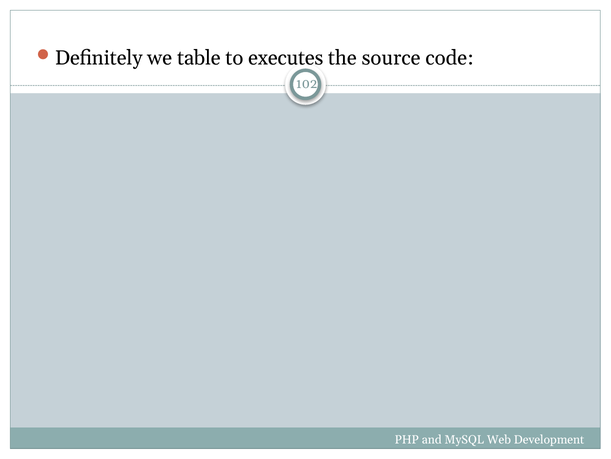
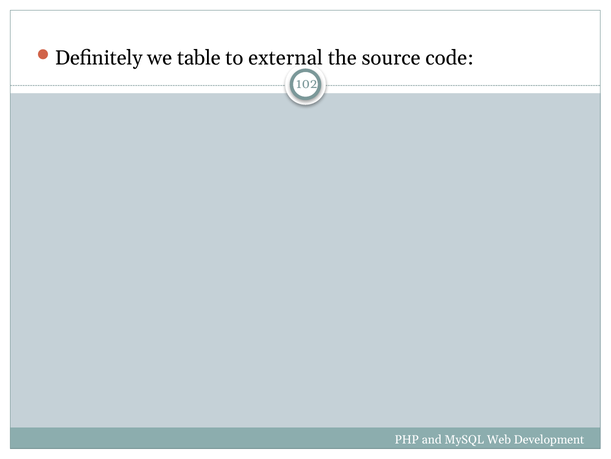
executes: executes -> external
